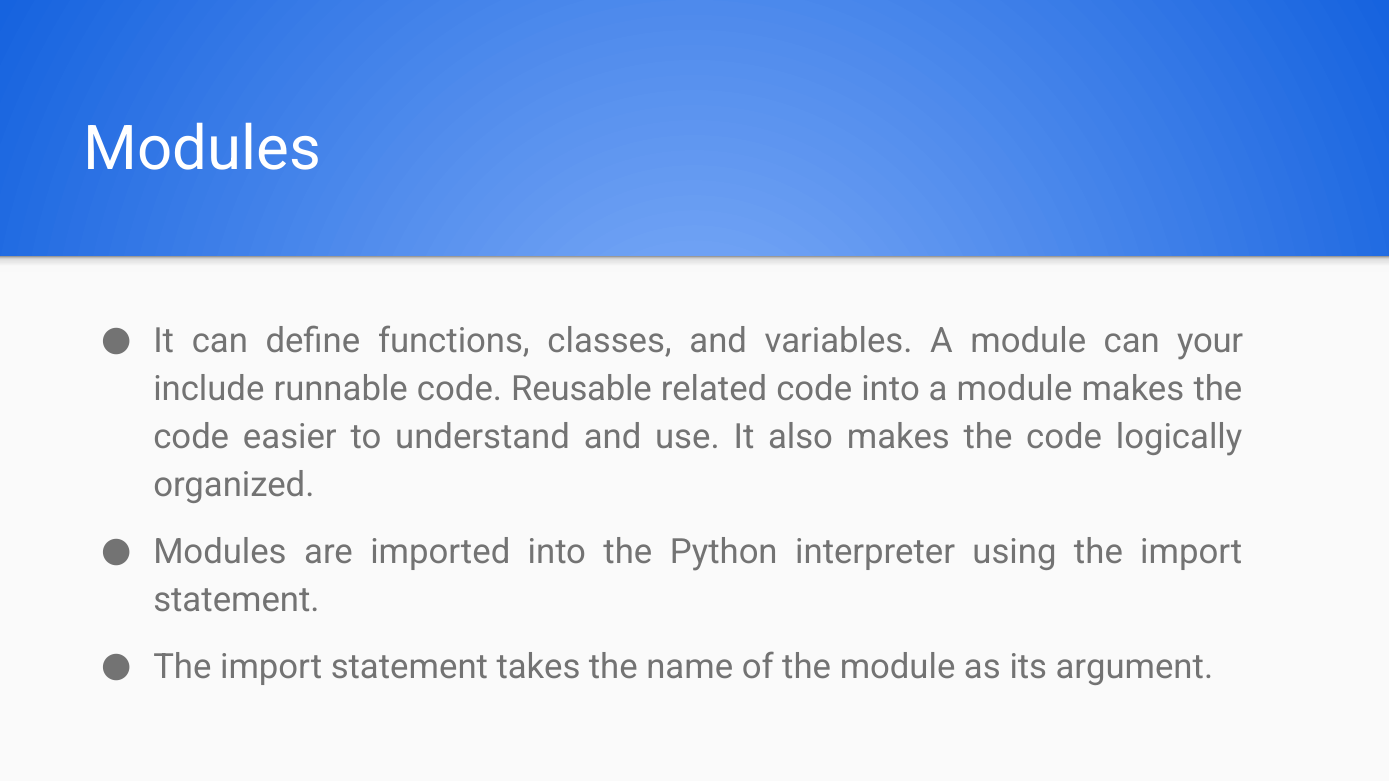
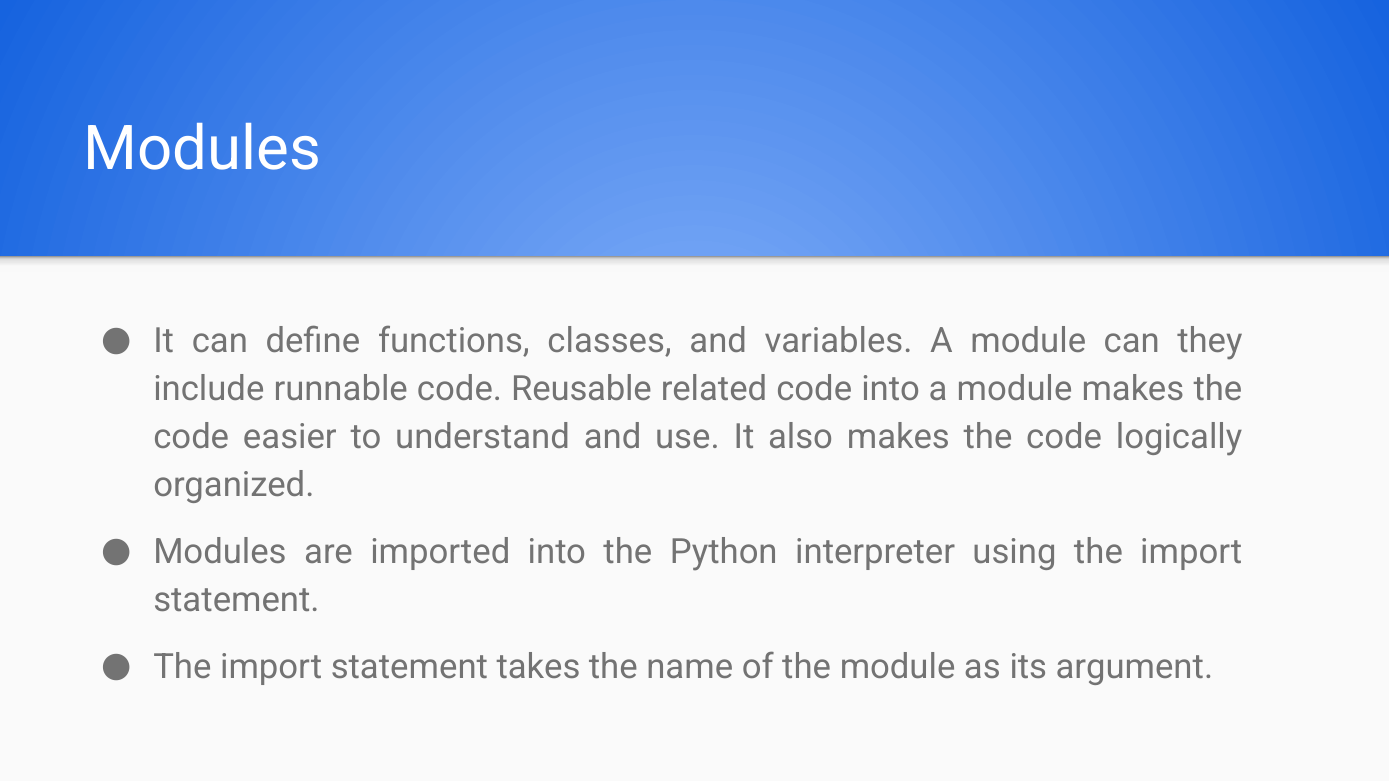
your: your -> they
